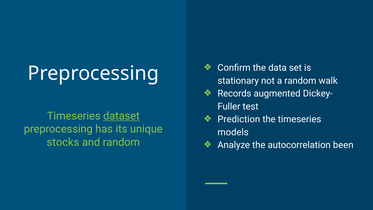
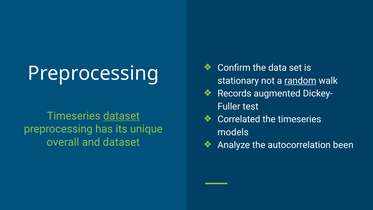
random at (300, 81) underline: none -> present
Prediction: Prediction -> Correlated
stocks: stocks -> overall
and random: random -> dataset
